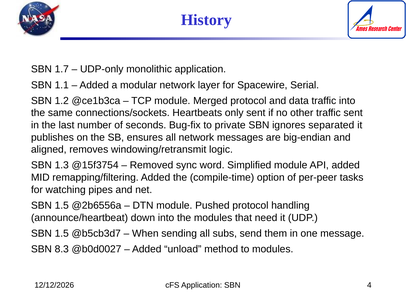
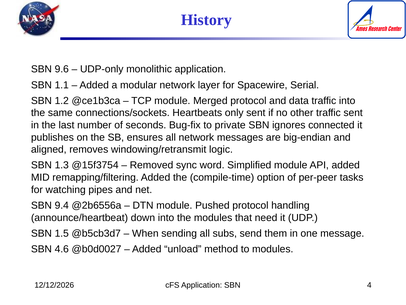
1.7: 1.7 -> 9.6
separated: separated -> connected
1.5 at (62, 205): 1.5 -> 9.4
8.3: 8.3 -> 4.6
